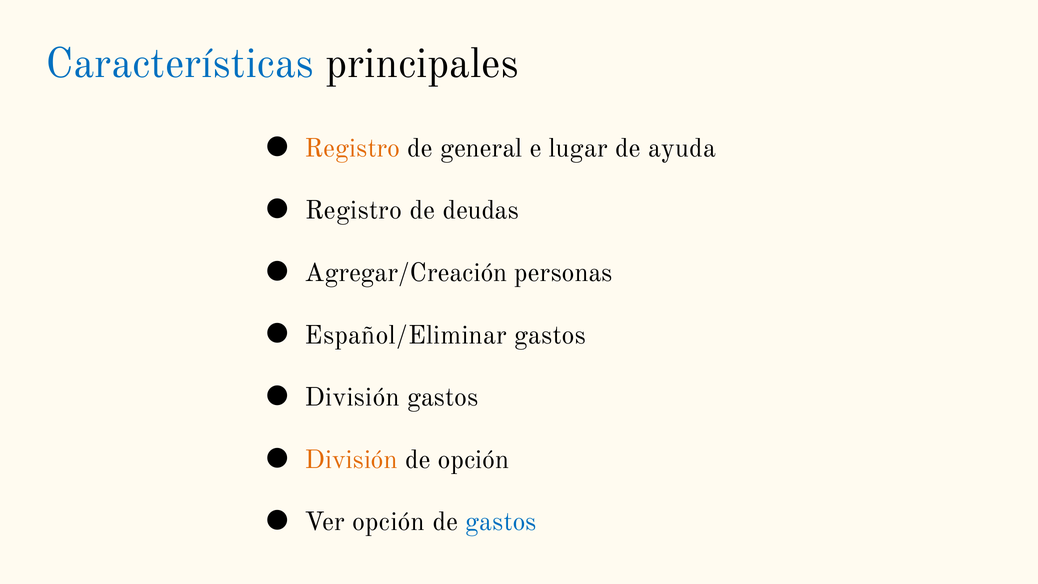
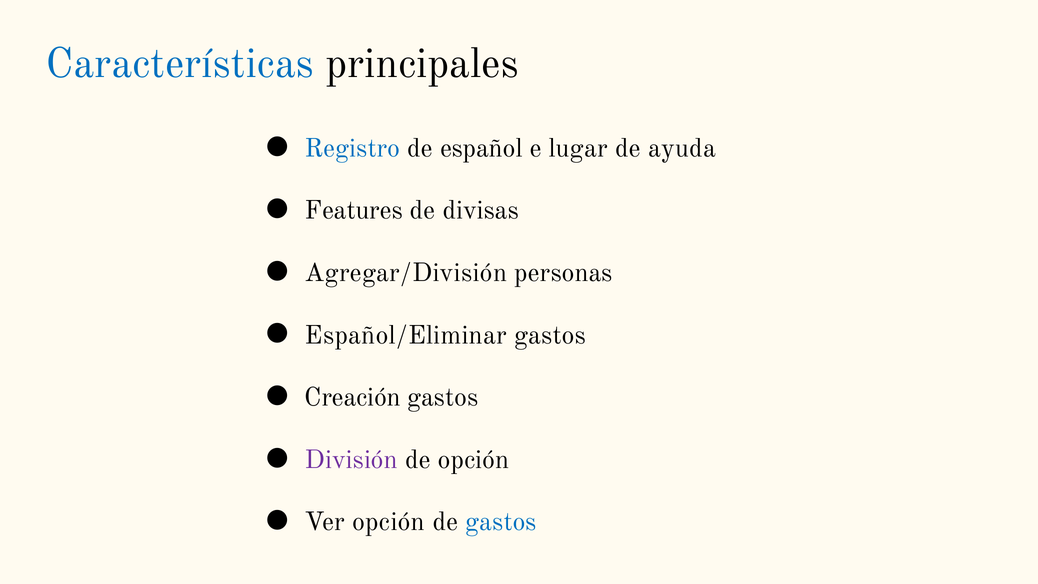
Registro at (352, 148) colour: orange -> blue
general: general -> español
Registro at (354, 210): Registro -> Features
deudas: deudas -> divisas
Agregar/Creación: Agregar/Creación -> Agregar/División
División at (352, 397): División -> Creación
División at (351, 460) colour: orange -> purple
